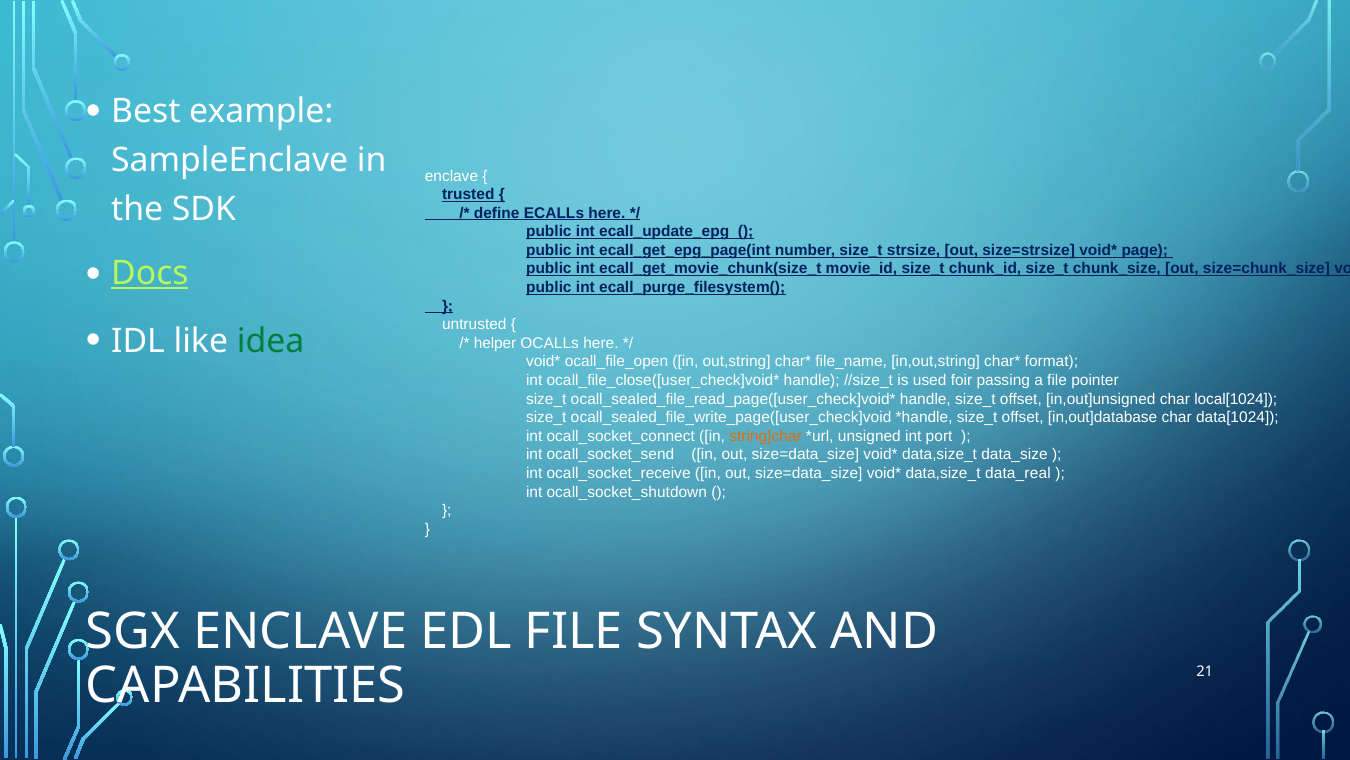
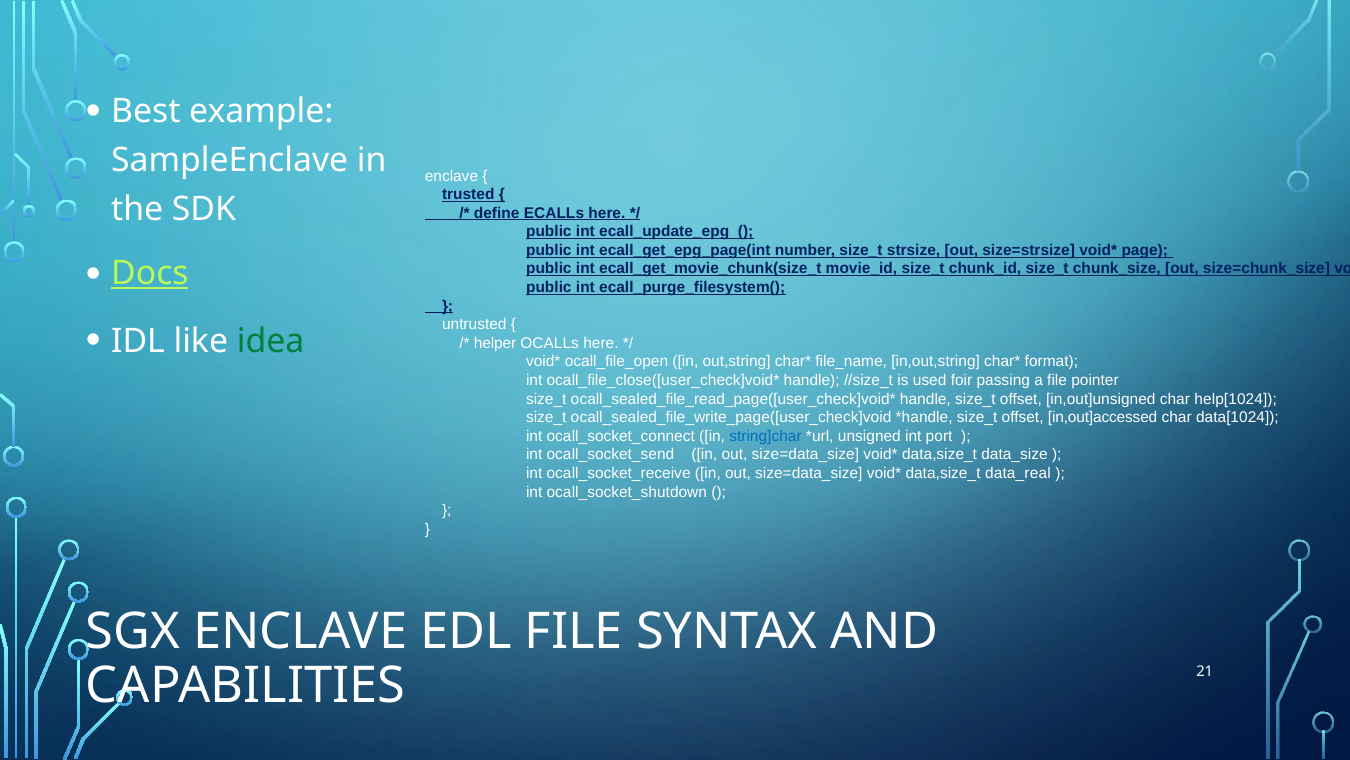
local[1024: local[1024 -> help[1024
in,out]database: in,out]database -> in,out]accessed
string]char colour: orange -> blue
